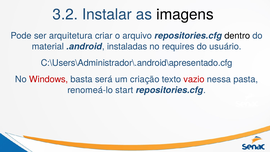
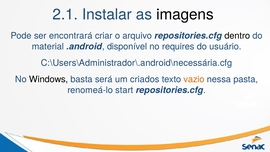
3.2: 3.2 -> 2.1
arquitetura: arquitetura -> encontrará
instaladas: instaladas -> disponível
C:\Users\Administrador\.android\apresentado.cfg: C:\Users\Administrador\.android\apresentado.cfg -> C:\Users\Administrador\.android\necessária.cfg
Windows colour: red -> black
criação: criação -> criados
vazio colour: red -> orange
